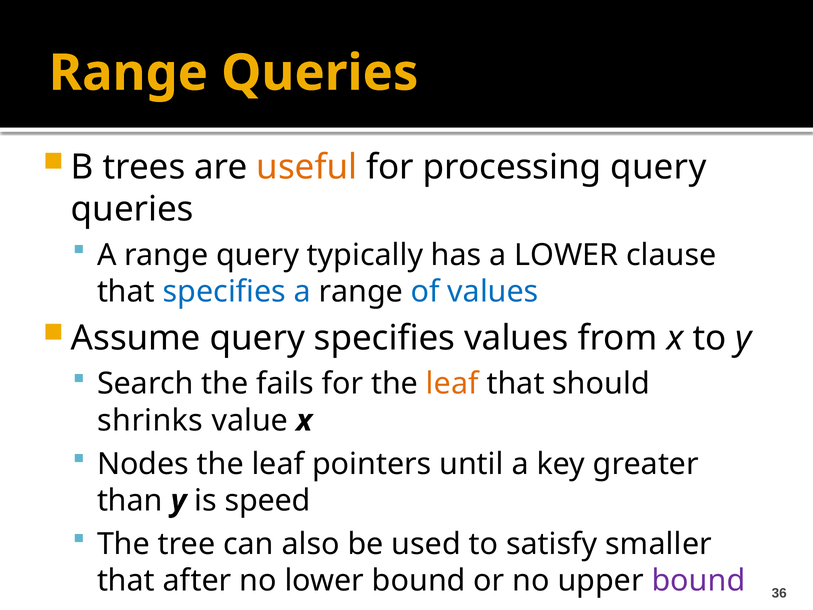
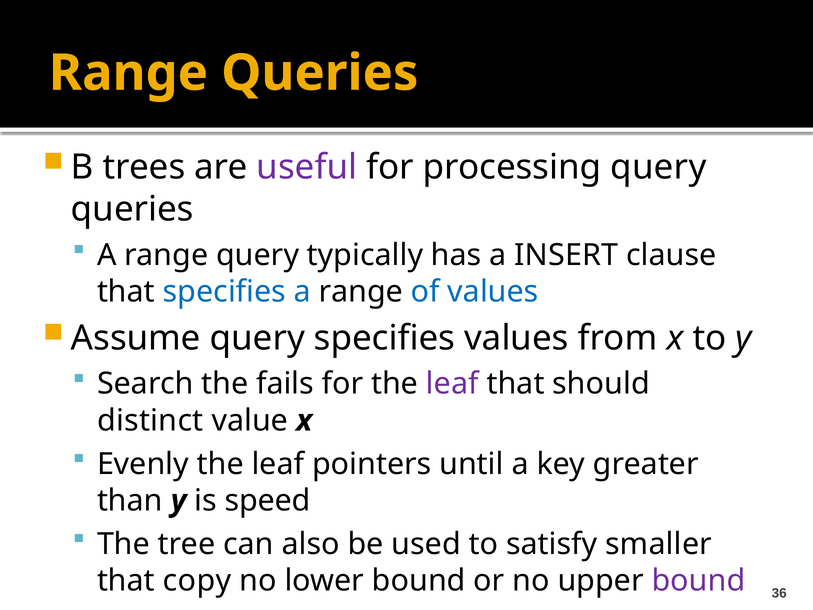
useful colour: orange -> purple
a LOWER: LOWER -> INSERT
leaf at (452, 384) colour: orange -> purple
shrinks: shrinks -> distinct
Nodes: Nodes -> Evenly
after: after -> copy
